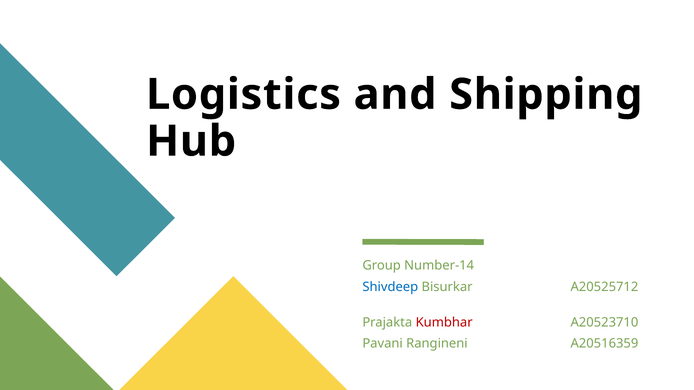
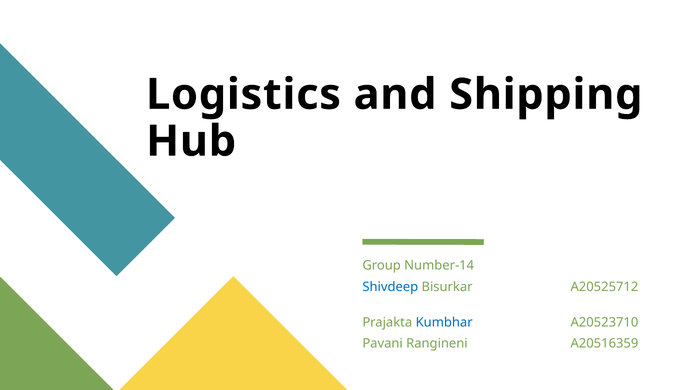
Kumbhar colour: red -> blue
